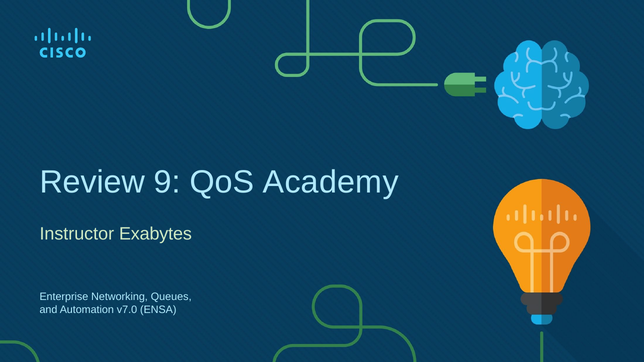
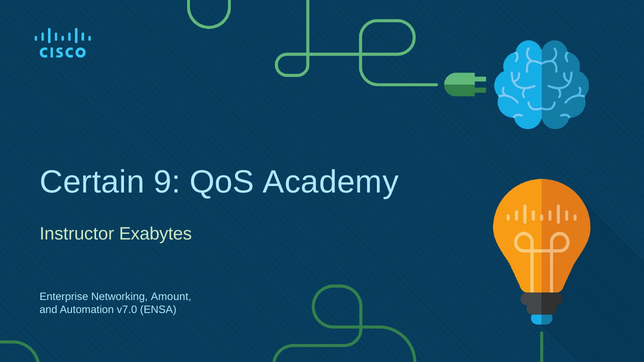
Review: Review -> Certain
Queues: Queues -> Amount
